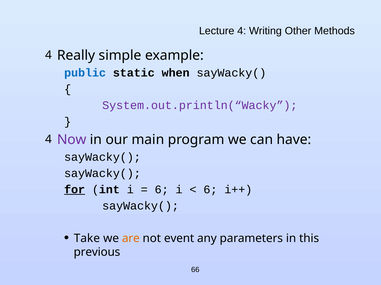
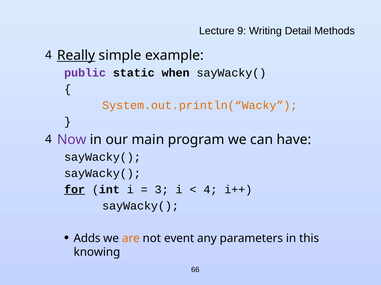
Lecture 4: 4 -> 9
Other: Other -> Detail
Really underline: none -> present
public colour: blue -> purple
System.out.println(“Wacky colour: purple -> orange
6 at (162, 190): 6 -> 3
6 at (210, 190): 6 -> 4
Take: Take -> Adds
previous: previous -> knowing
